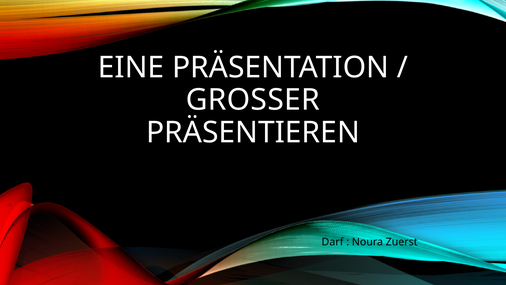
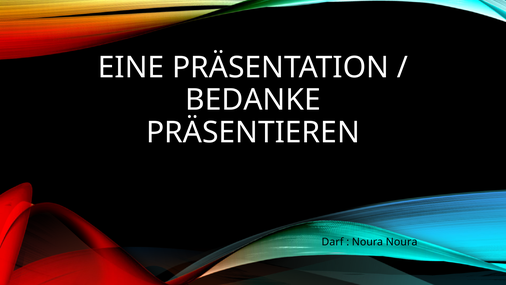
GROSSER: GROSSER -> BEDANKE
Noura Zuerst: Zuerst -> Noura
